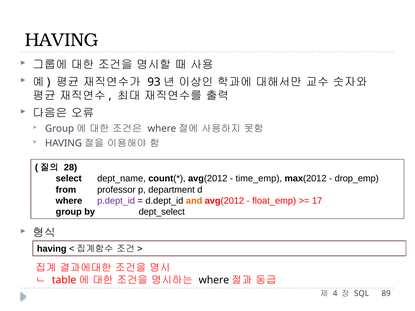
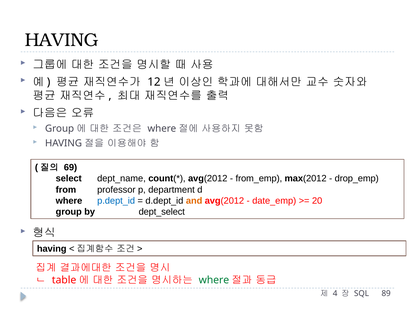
93: 93 -> 12
28: 28 -> 69
time_emp: time_emp -> from_emp
p.dept_id colour: purple -> blue
float_emp: float_emp -> date_emp
17: 17 -> 20
where at (214, 280) colour: black -> green
